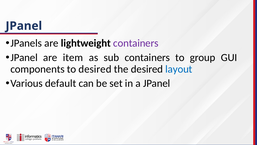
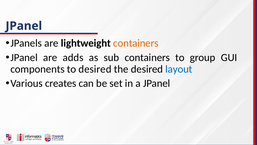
containers at (136, 43) colour: purple -> orange
item: item -> adds
default: default -> creates
